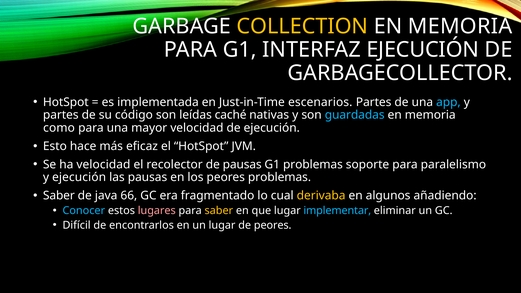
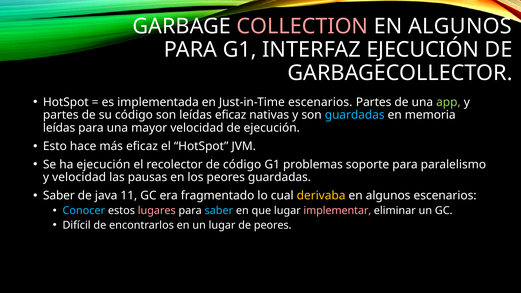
COLLECTION colour: yellow -> pink
MEMORIA at (460, 26): MEMORIA -> ALGUNOS
app colour: light blue -> light green
leídas caché: caché -> eficaz
como at (59, 128): como -> leídas
ha velocidad: velocidad -> ejecución
de pausas: pausas -> código
y ejecución: ejecución -> velocidad
peores problemas: problemas -> guardadas
66: 66 -> 11
algunos añadiendo: añadiendo -> escenarios
saber at (219, 211) colour: yellow -> light blue
implementar colour: light blue -> pink
